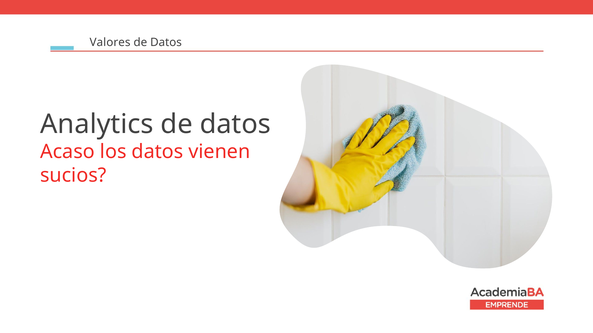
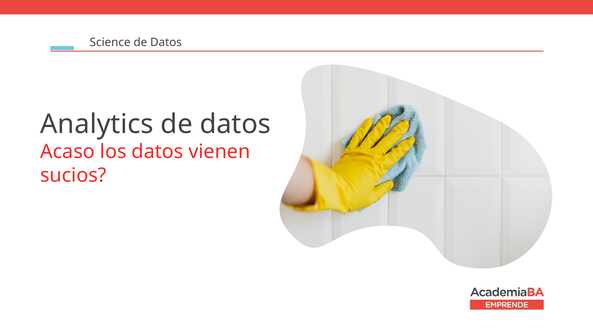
Valores: Valores -> Science
